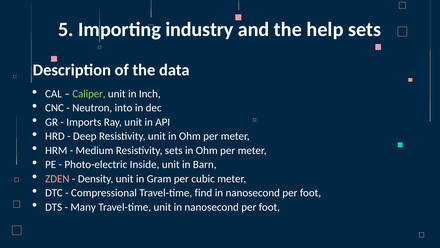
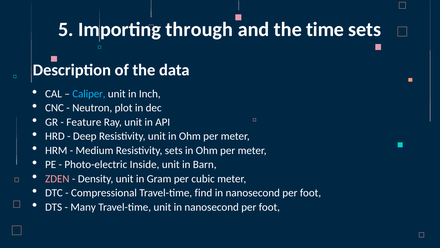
industry: industry -> through
help: help -> time
Caliper colour: light green -> light blue
into: into -> plot
Imports: Imports -> Feature
